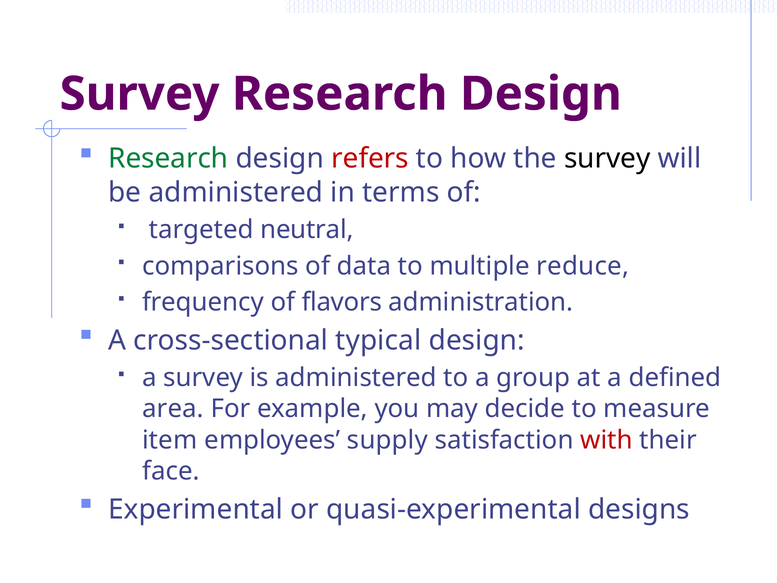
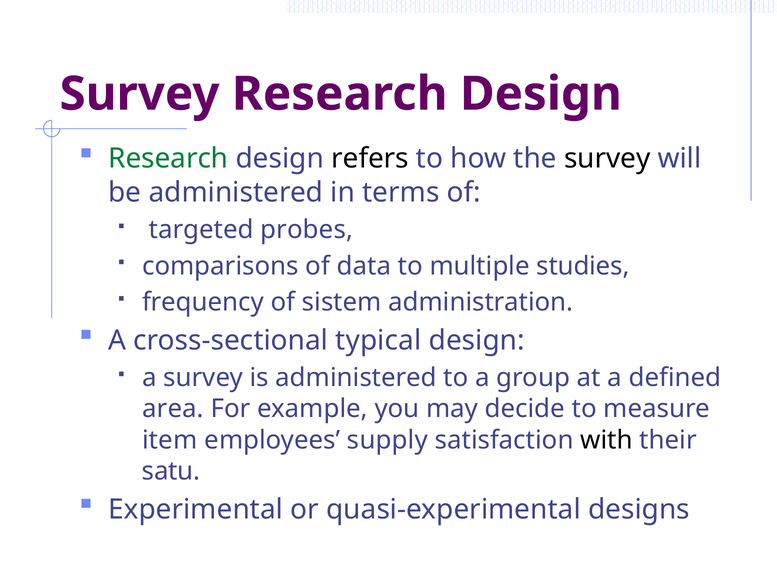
refers colour: red -> black
neutral: neutral -> probes
reduce: reduce -> studies
flavors: flavors -> sistem
with colour: red -> black
face: face -> satu
